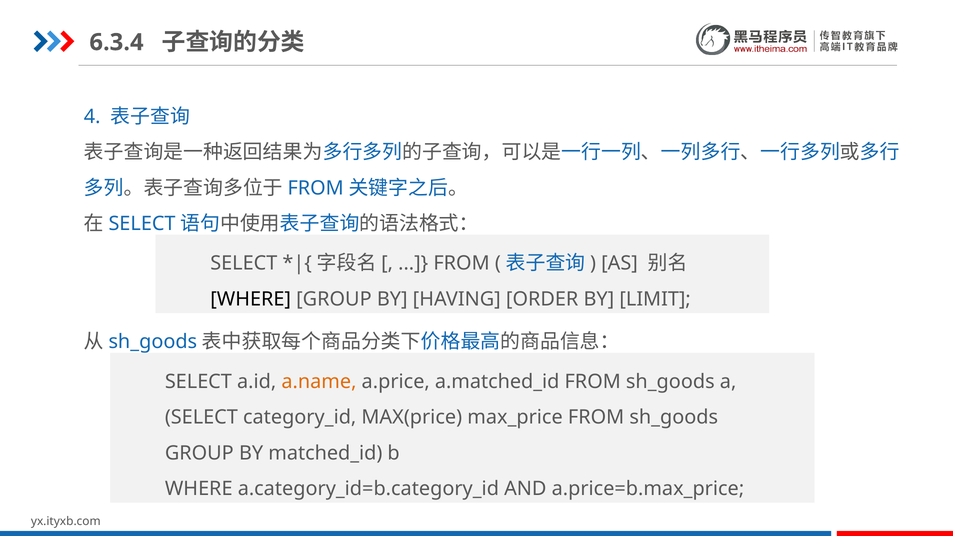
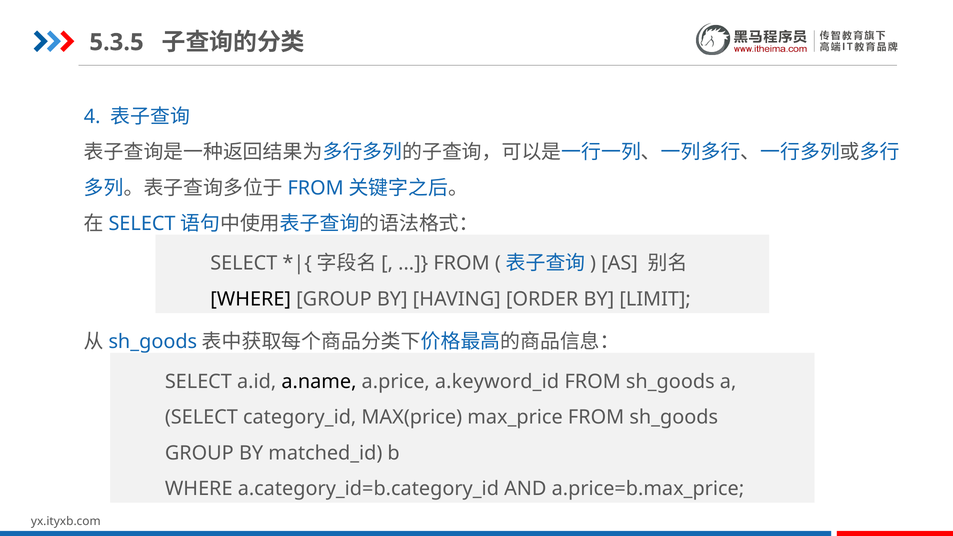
6.3.4: 6.3.4 -> 5.3.5
a.name colour: orange -> black
a.matched_id: a.matched_id -> a.keyword_id
